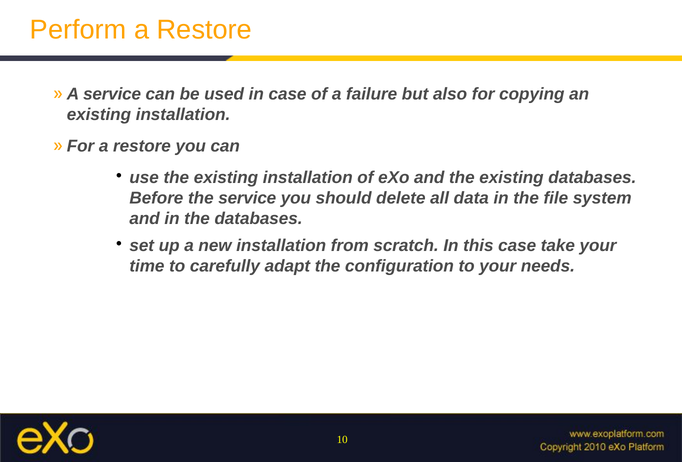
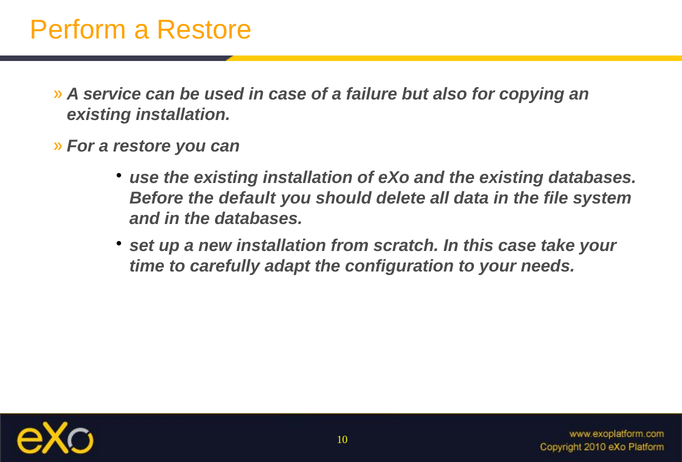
the service: service -> default
